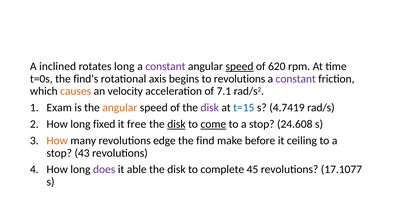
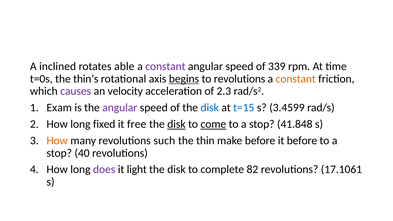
rotates long: long -> able
speed at (239, 66) underline: present -> none
620: 620 -> 339
find’s: find’s -> thin’s
begins underline: none -> present
constant at (296, 79) colour: purple -> orange
causes colour: orange -> purple
7.1: 7.1 -> 2.3
angular at (120, 108) colour: orange -> purple
disk at (210, 108) colour: purple -> blue
4.7419: 4.7419 -> 3.4599
24.608: 24.608 -> 41.848
edge: edge -> such
find: find -> thin
it ceiling: ceiling -> before
43: 43 -> 40
able: able -> light
45: 45 -> 82
17.1077: 17.1077 -> 17.1061
